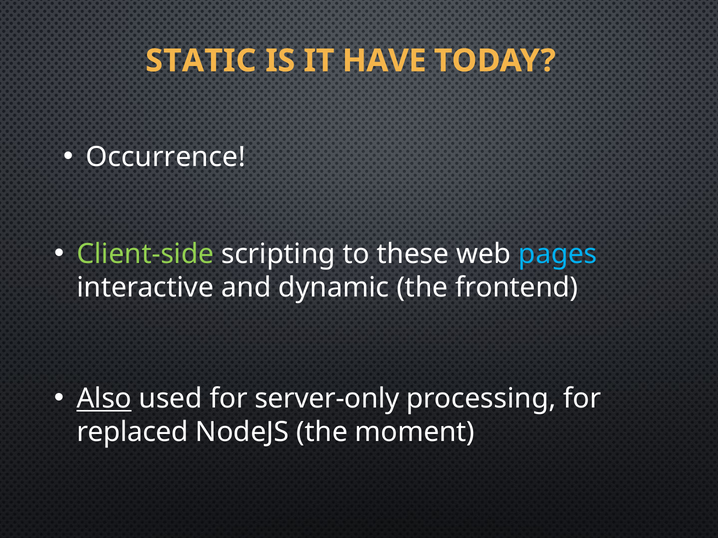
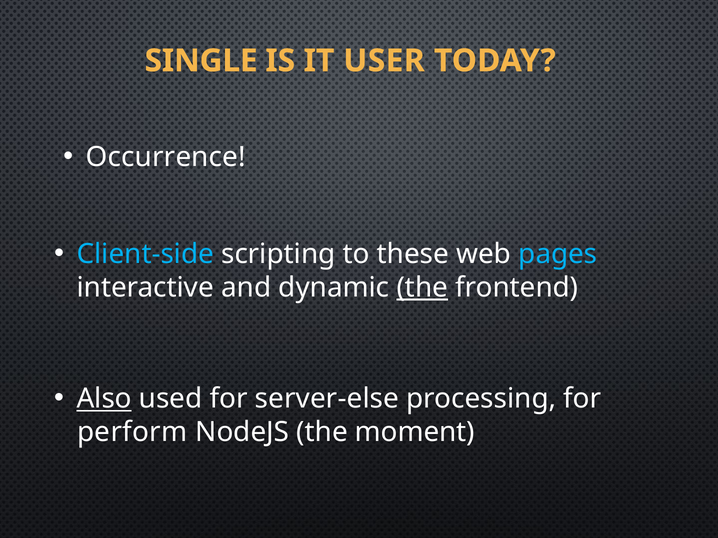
STATIC: STATIC -> SINGLE
HAVE: HAVE -> USER
Client-side colour: light green -> light blue
the at (422, 288) underline: none -> present
server-only: server-only -> server-else
replaced: replaced -> perform
